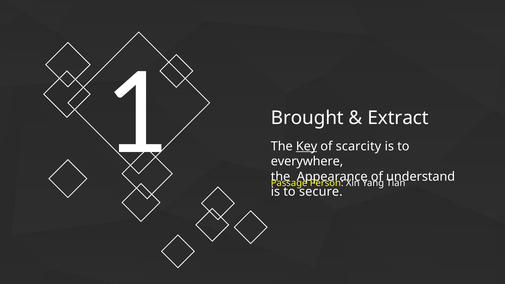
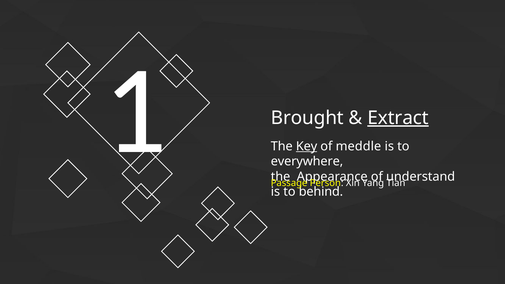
Extract underline: none -> present
scarcity: scarcity -> meddle
secure: secure -> behind
